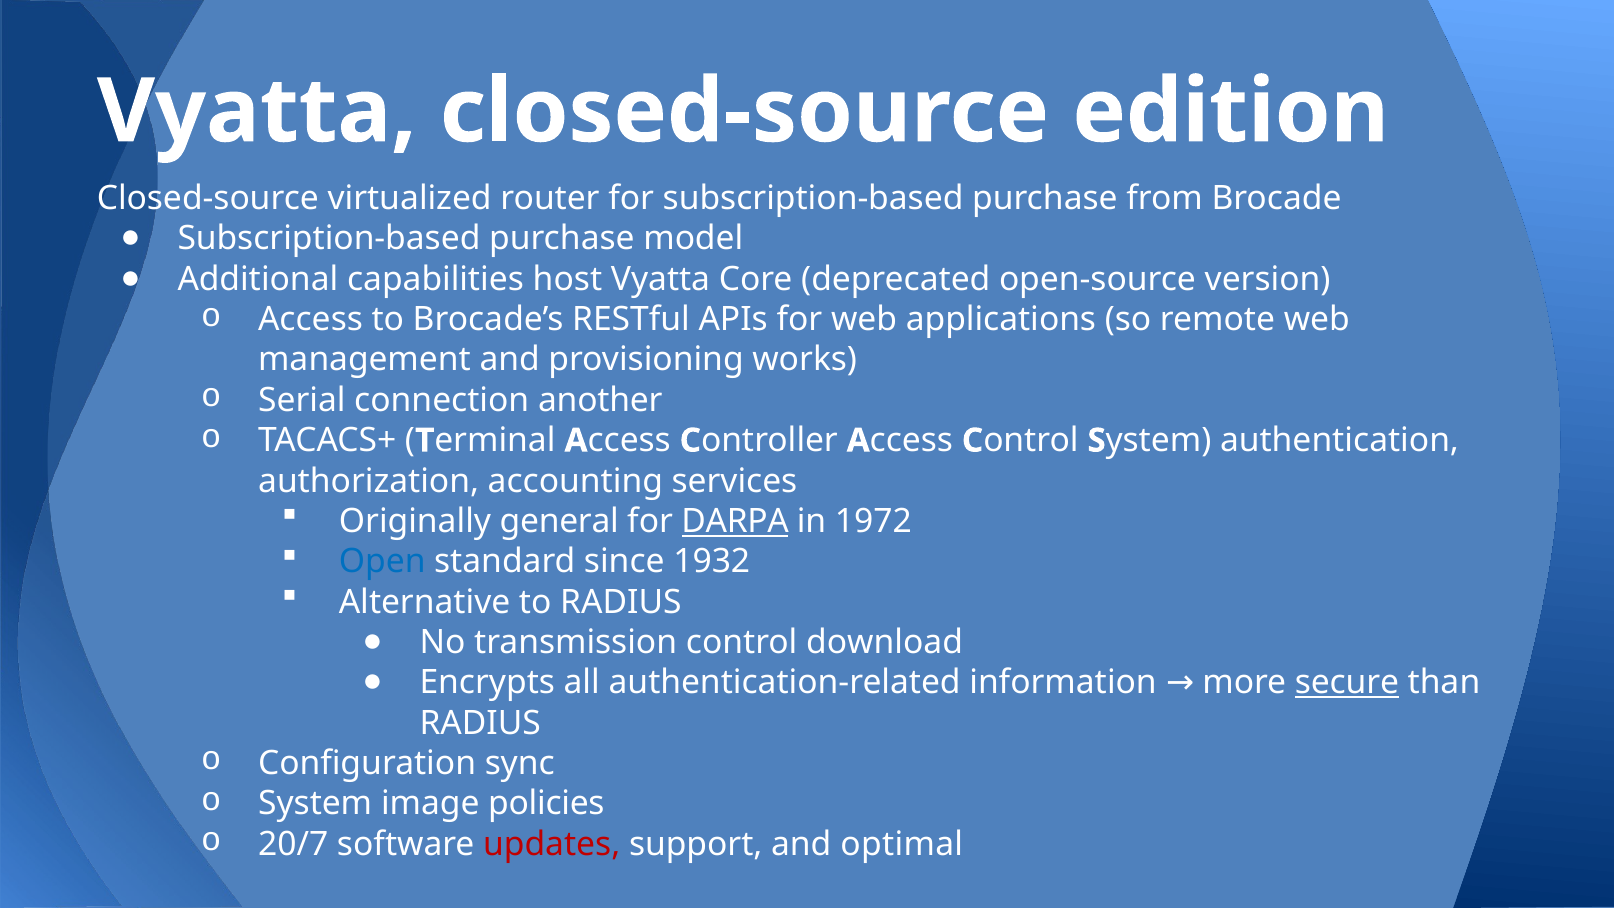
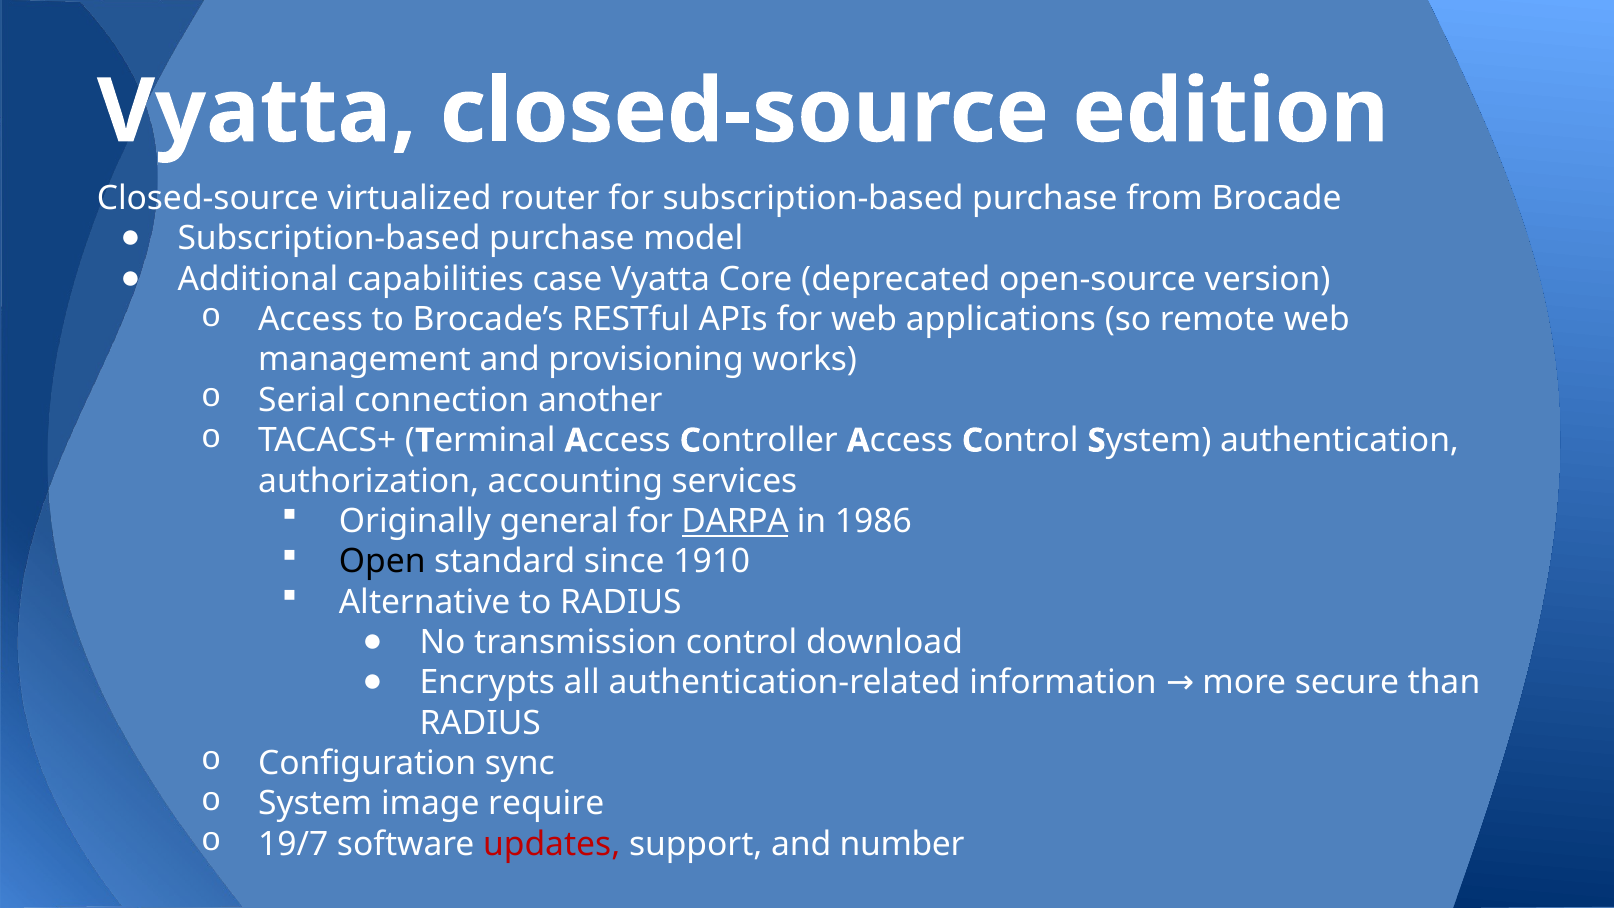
host: host -> case
1972: 1972 -> 1986
Open colour: blue -> black
1932: 1932 -> 1910
secure underline: present -> none
policies: policies -> require
20/7: 20/7 -> 19/7
optimal: optimal -> number
